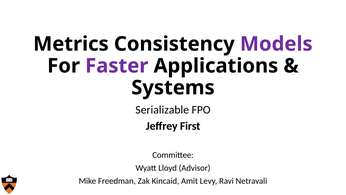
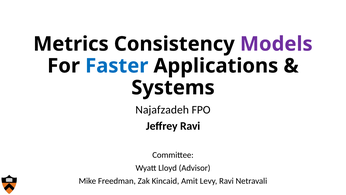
Faster colour: purple -> blue
Serializable: Serializable -> Najafzadeh
Jeffrey First: First -> Ravi
